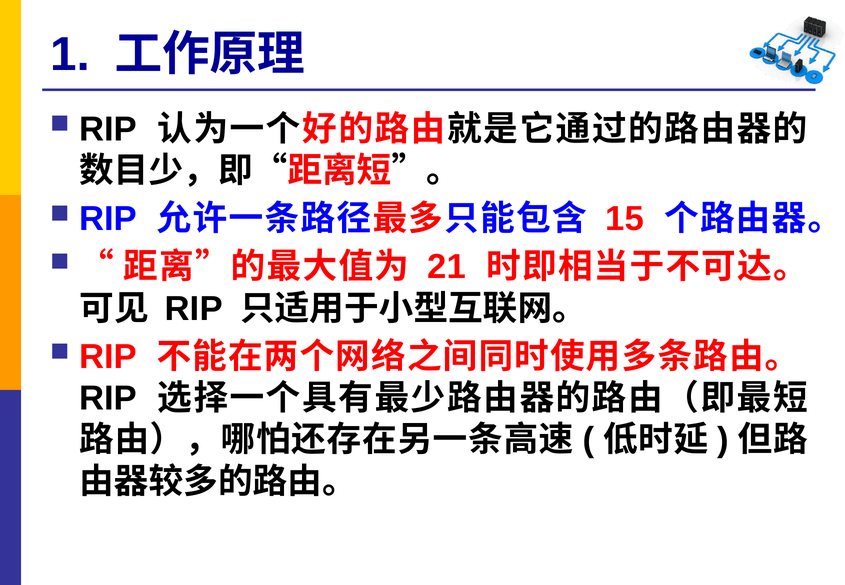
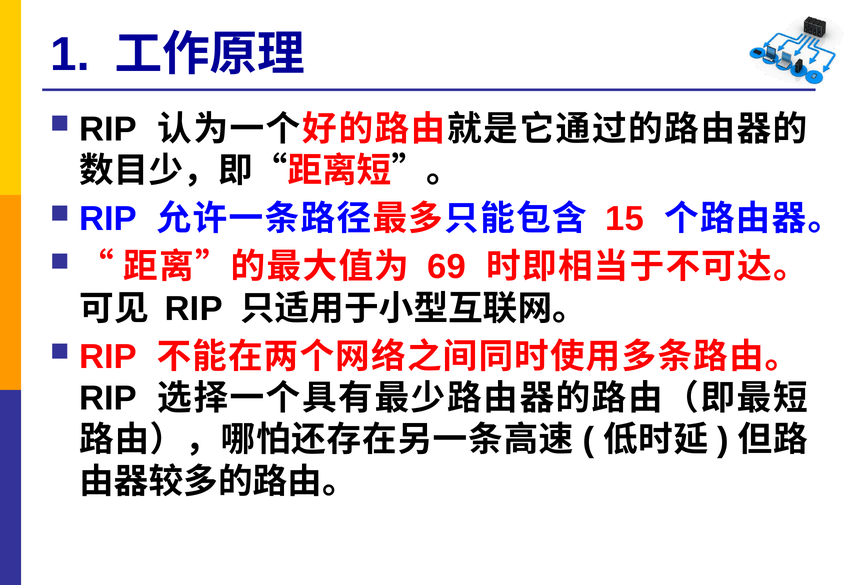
21: 21 -> 69
